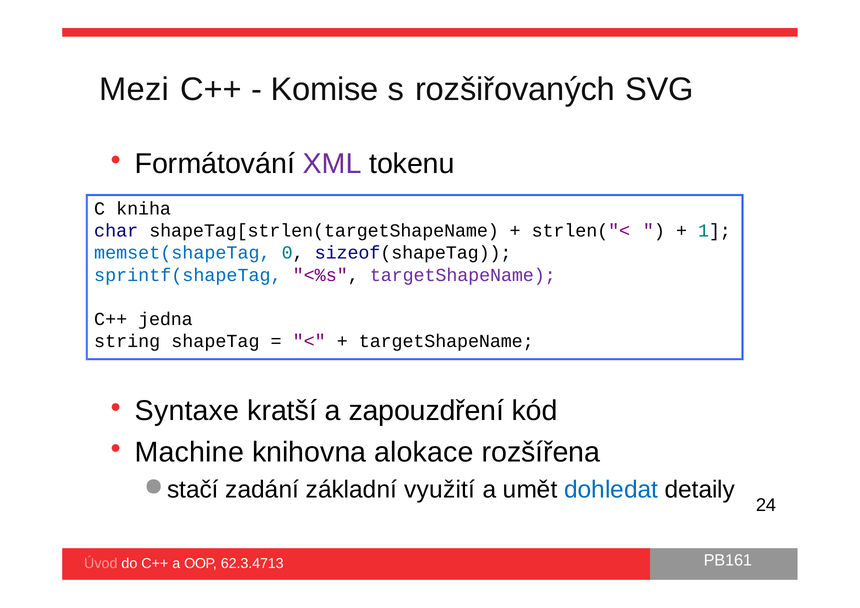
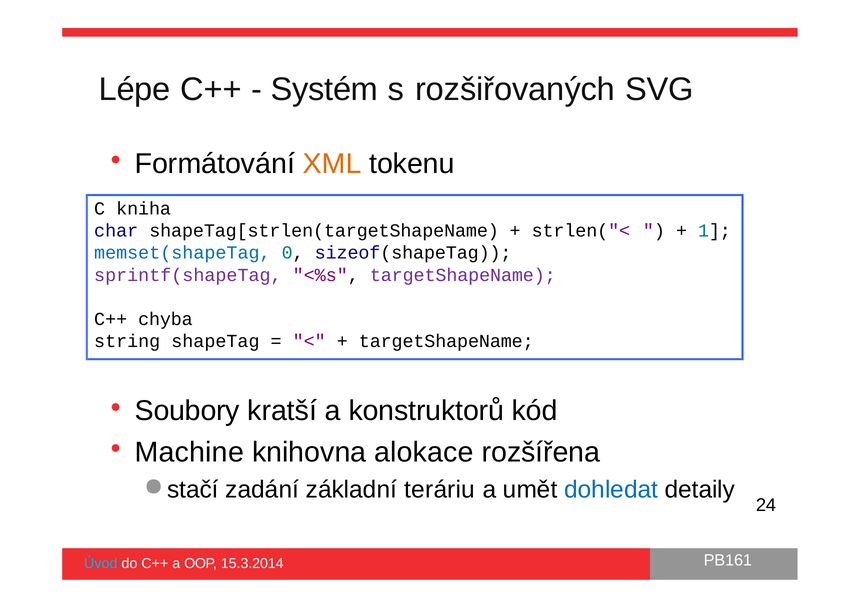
Mezi: Mezi -> Lépe
Komise: Komise -> Systém
XML colour: purple -> orange
sprintf(shapeTag colour: blue -> purple
jedna: jedna -> chyba
Syntaxe: Syntaxe -> Soubory
zapouzdření: zapouzdření -> konstruktorů
využití: využití -> teráriu
Úvod colour: pink -> light blue
62.3.4713: 62.3.4713 -> 15.3.2014
